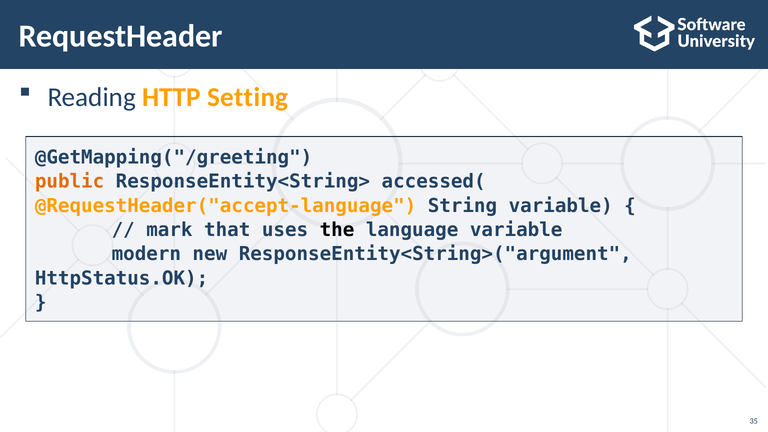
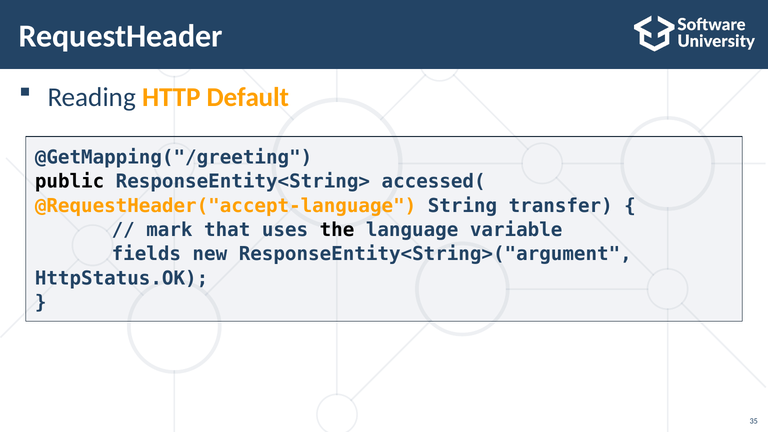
Setting: Setting -> Default
public colour: orange -> black
String variable: variable -> transfer
modern: modern -> fields
